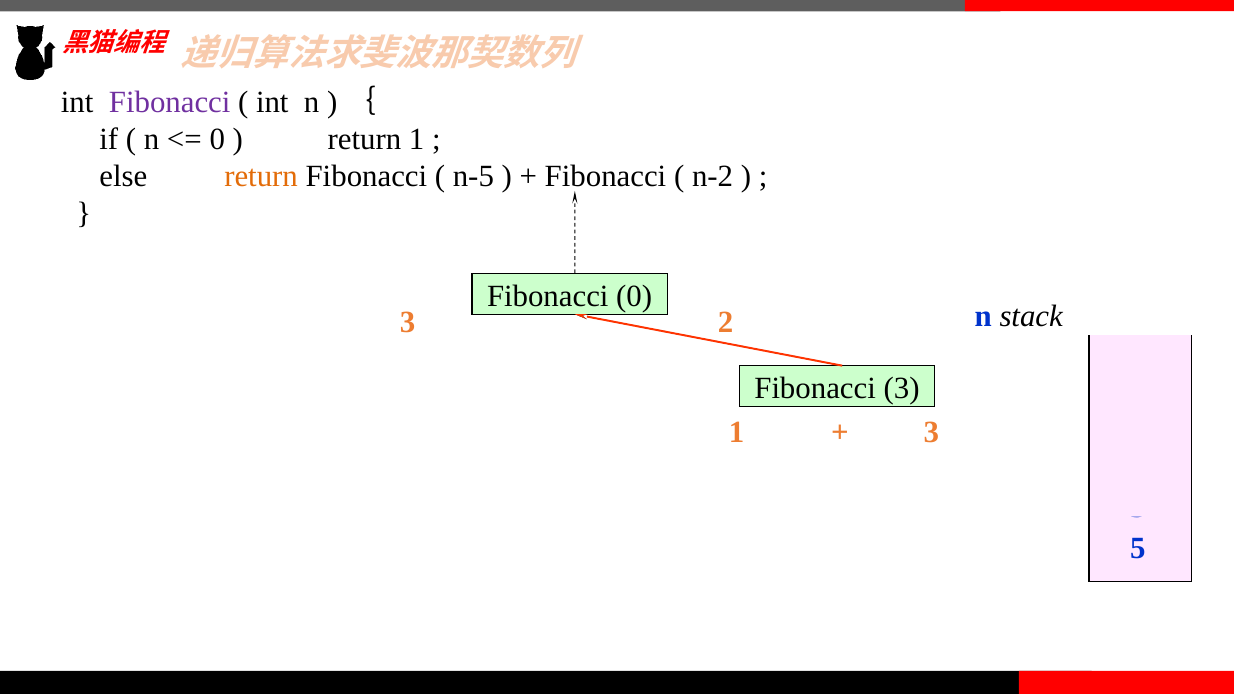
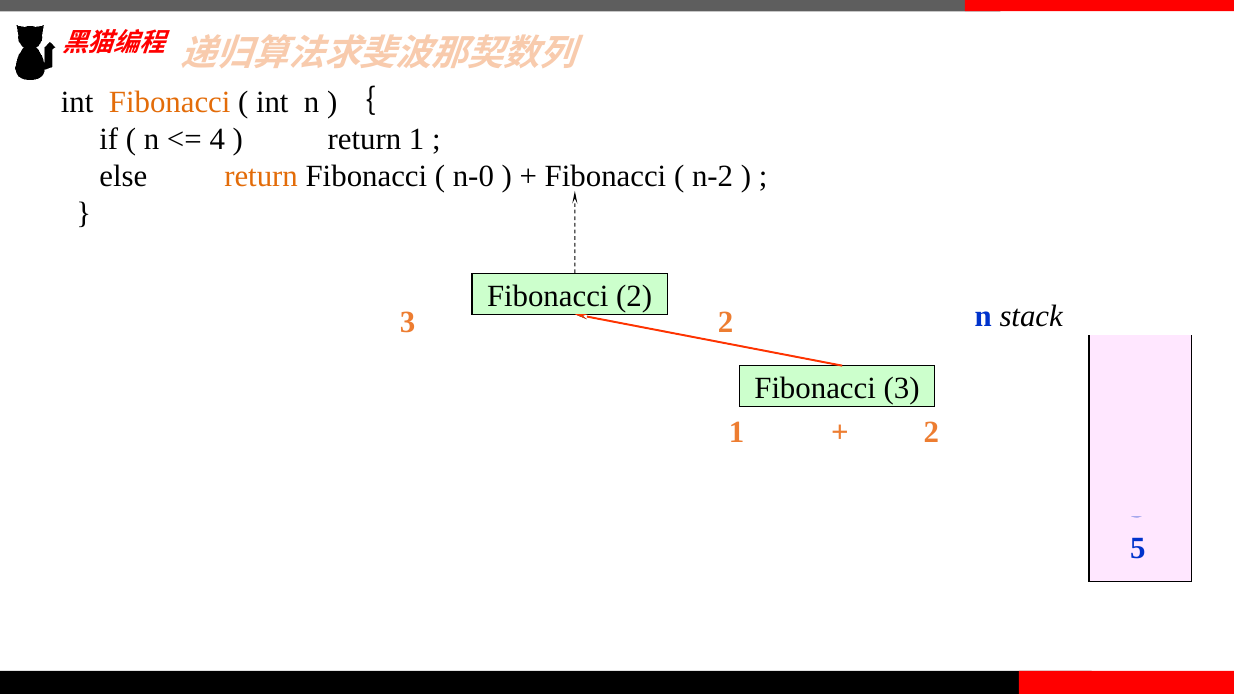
Fibonacci at (170, 102) colour: purple -> orange
0 at (217, 139): 0 -> 4
n-5: n-5 -> n-0
Fibonacci 0: 0 -> 2
1 3: 3 -> 2
